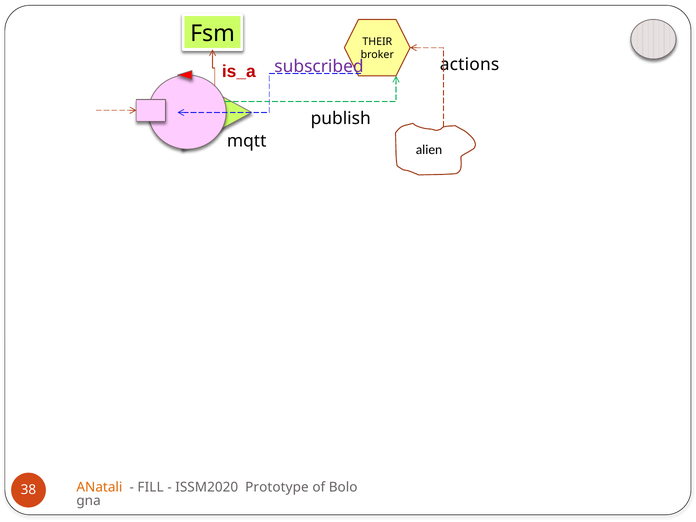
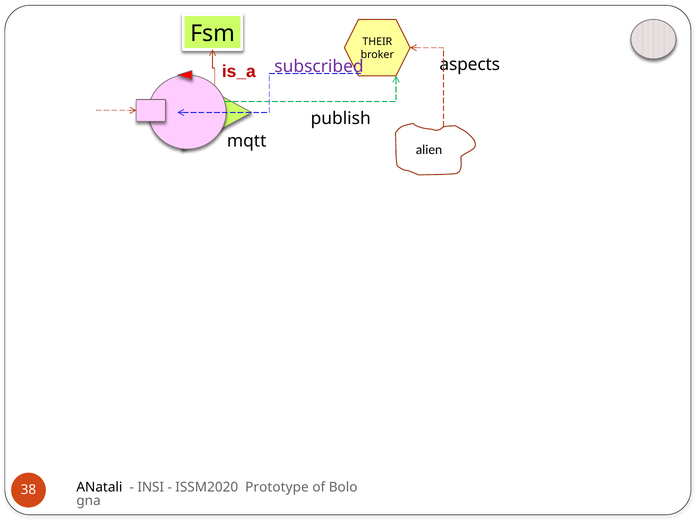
actions: actions -> aspects
ANatali colour: orange -> black
FILL: FILL -> INSI
